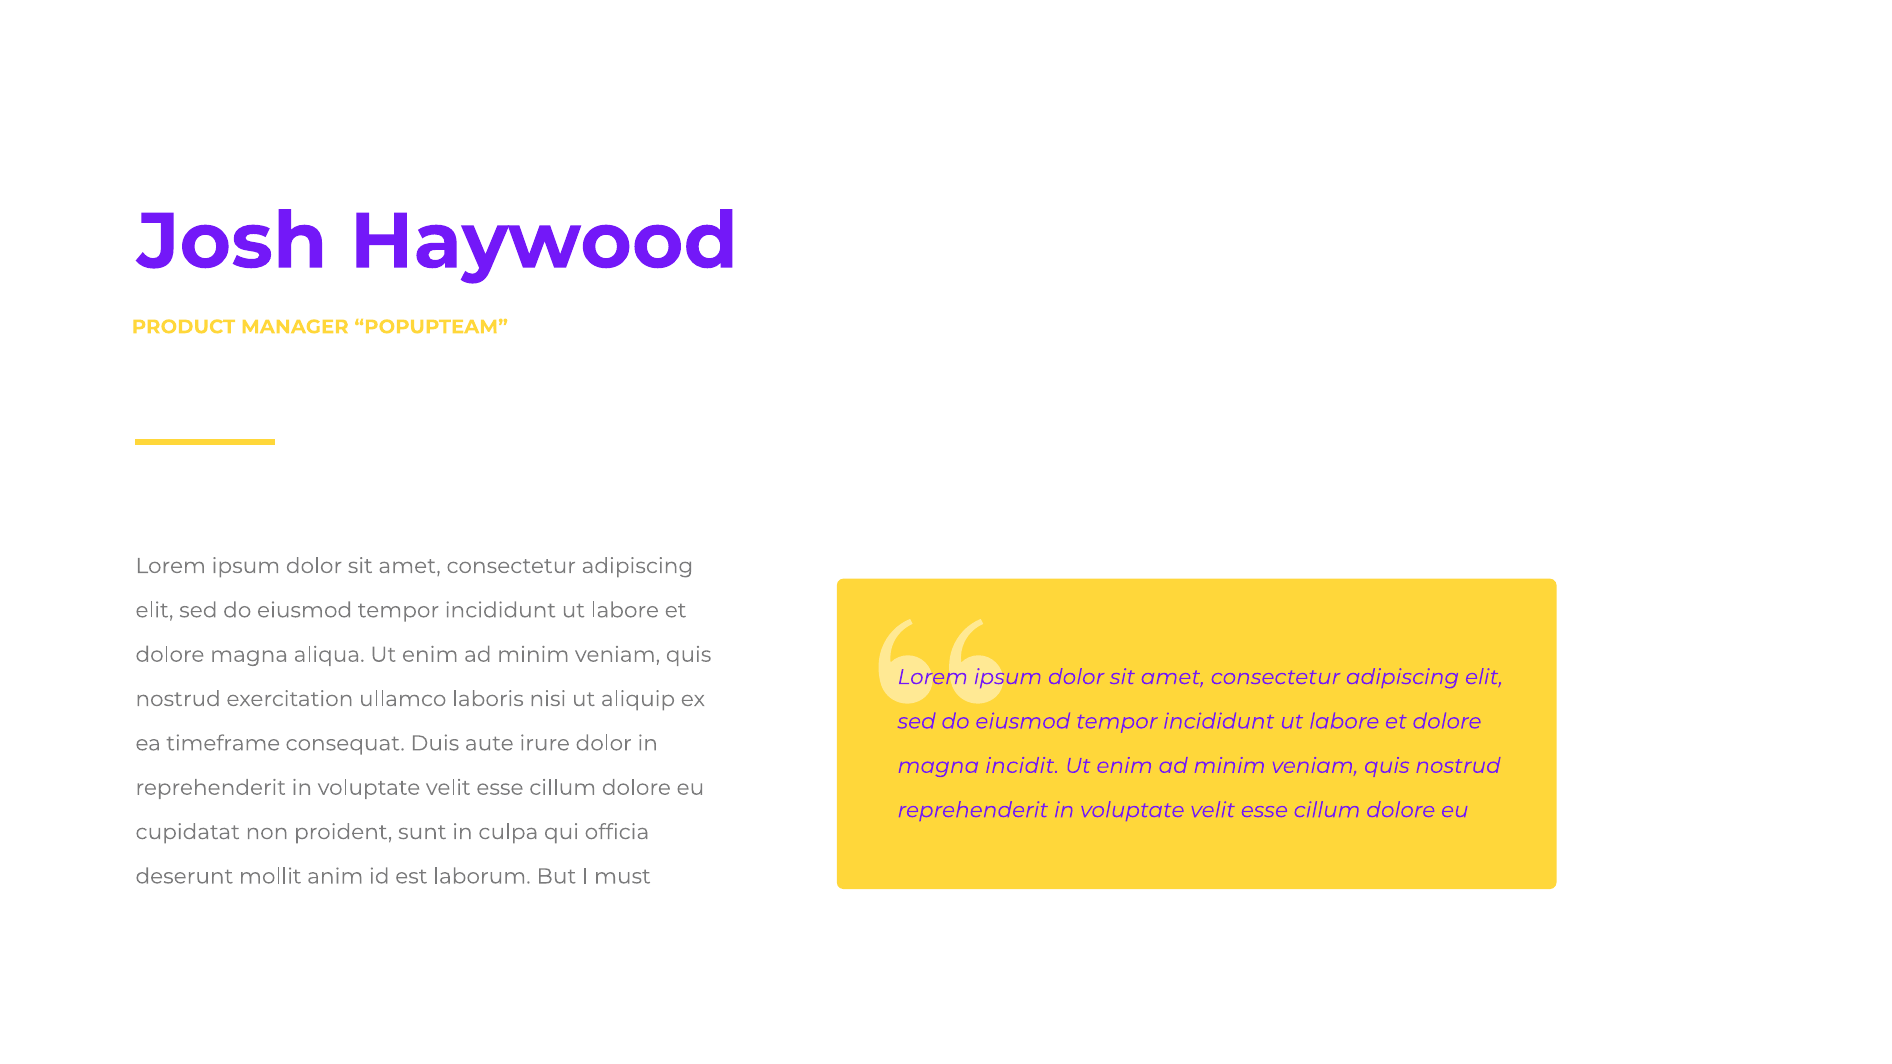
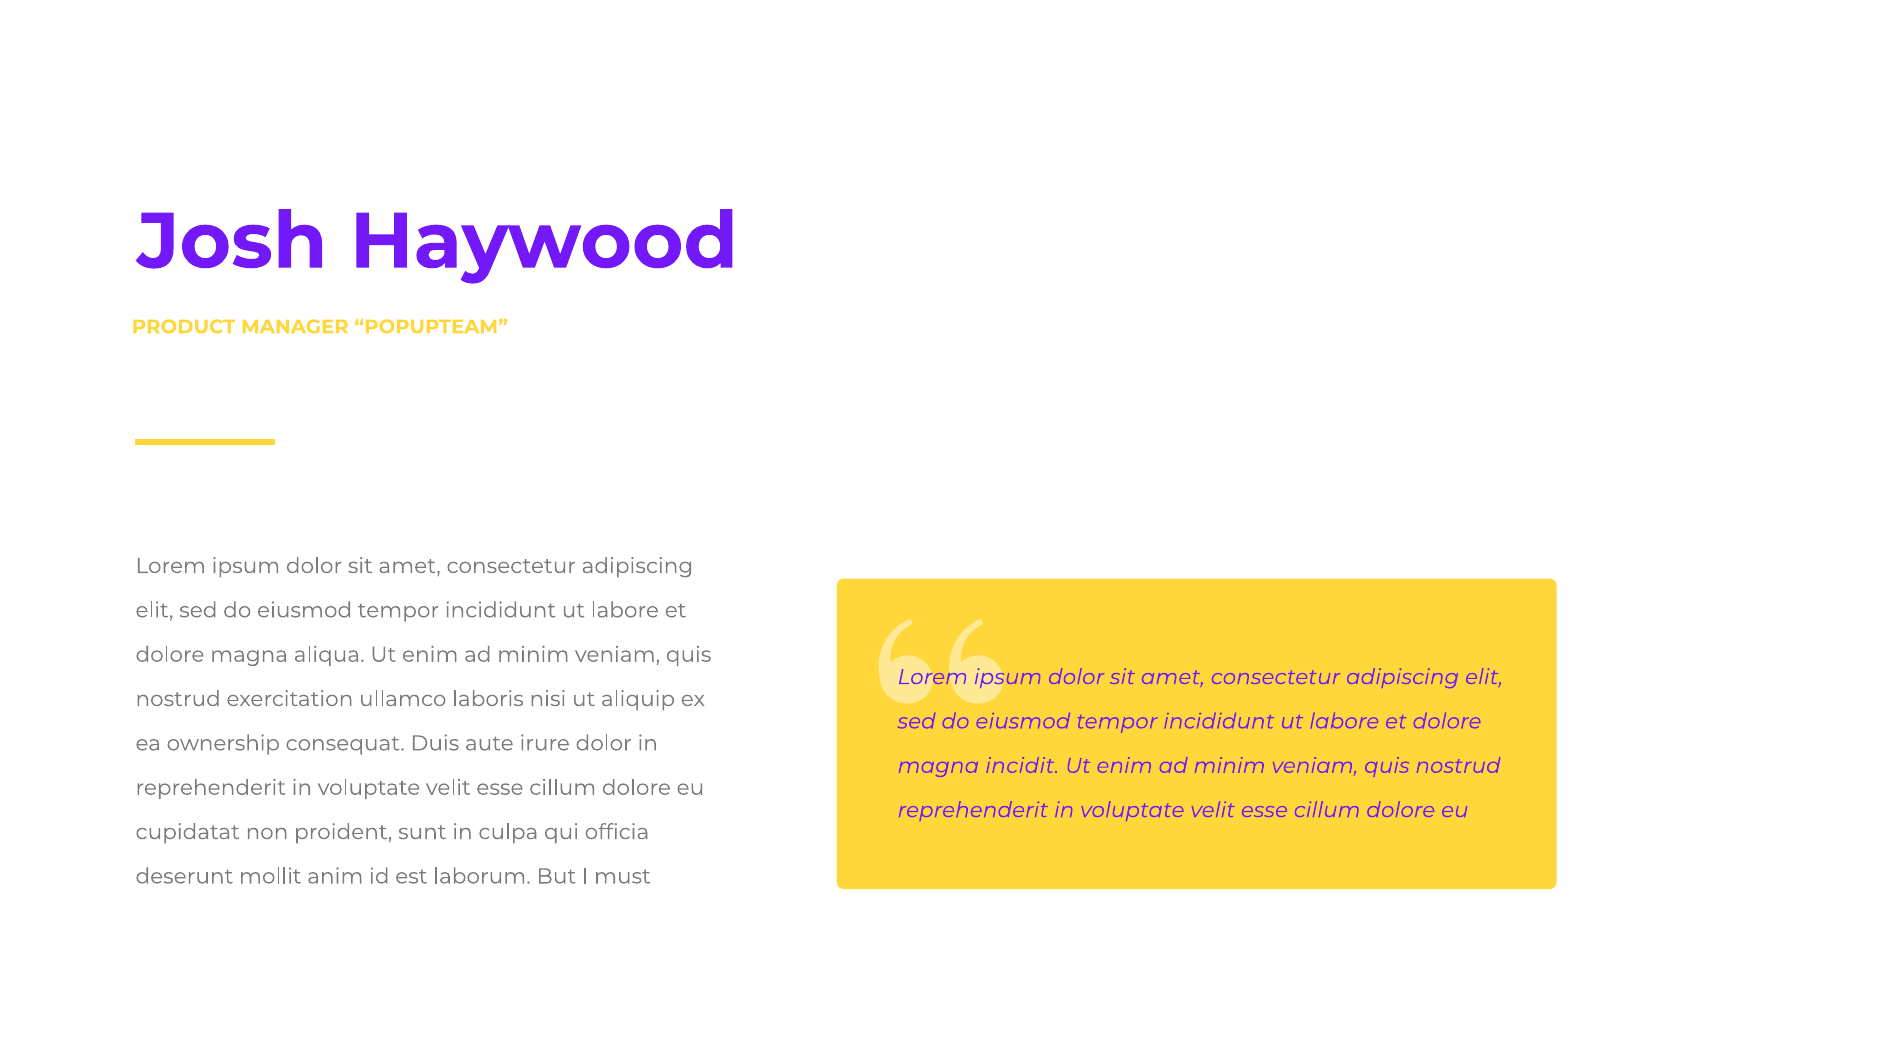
timeframe: timeframe -> ownership
